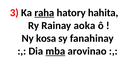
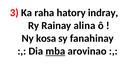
raha underline: present -> none
hahita: hahita -> indray
aoka: aoka -> alina
